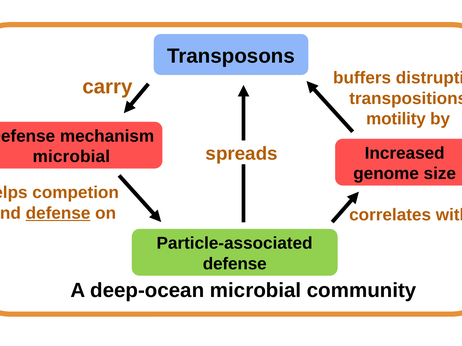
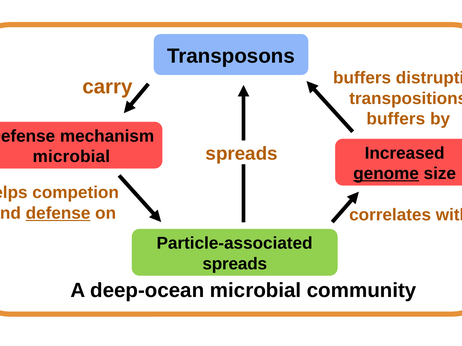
motility at (396, 119): motility -> buffers
genome underline: none -> present
defense at (235, 264): defense -> spreads
